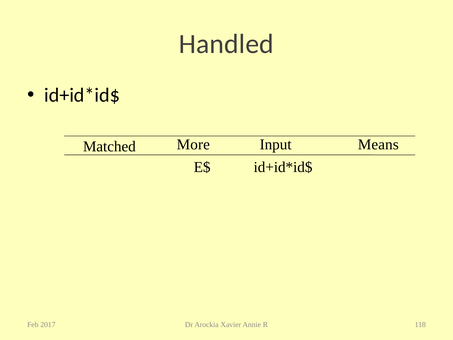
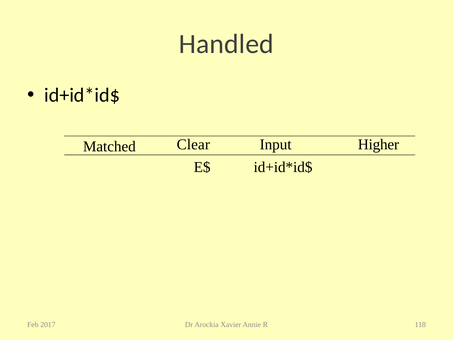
More: More -> Clear
Means: Means -> Higher
